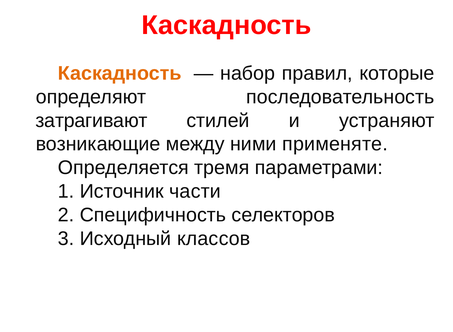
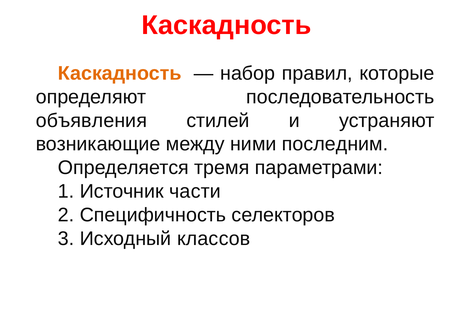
затрагивают: затрагивают -> объявления
применяте: применяте -> последним
